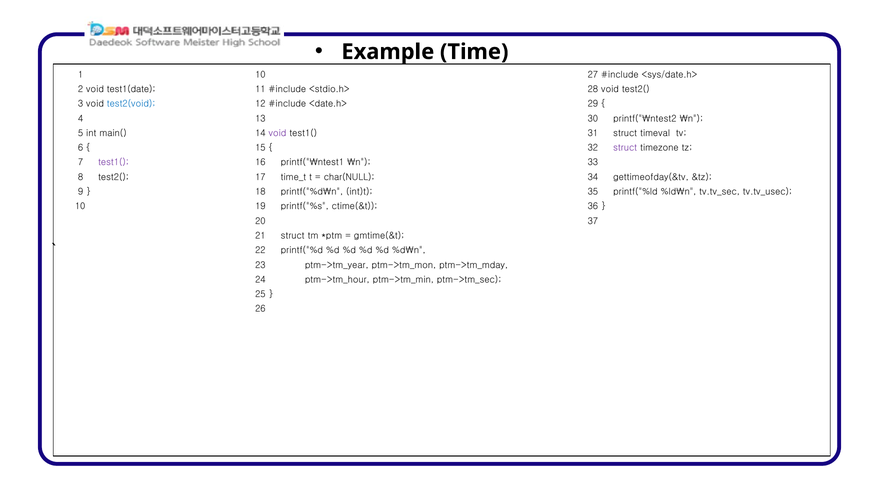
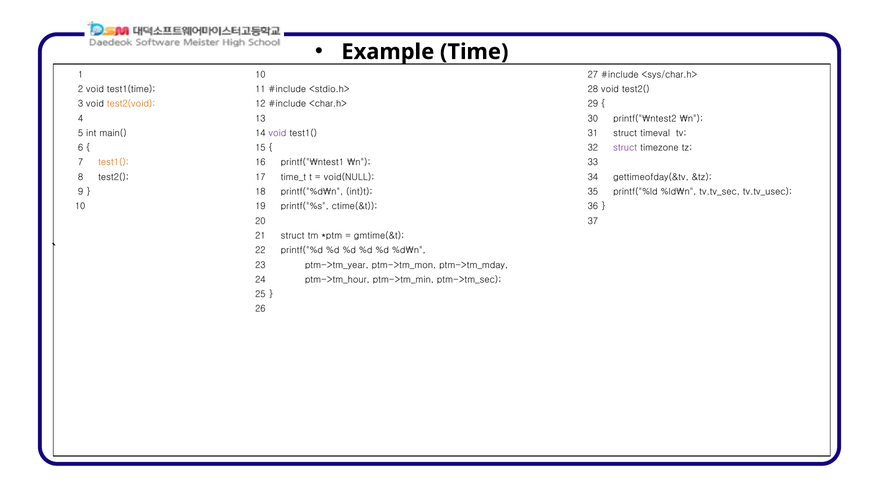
<sys/date.h>: <sys/date.h> -> <sys/char.h>
test1(date: test1(date -> test1(time
test2(void colour: blue -> orange
<date.h>: <date.h> -> <char.h>
test1( at (114, 163) colour: purple -> orange
char(NULL: char(NULL -> void(NULL
